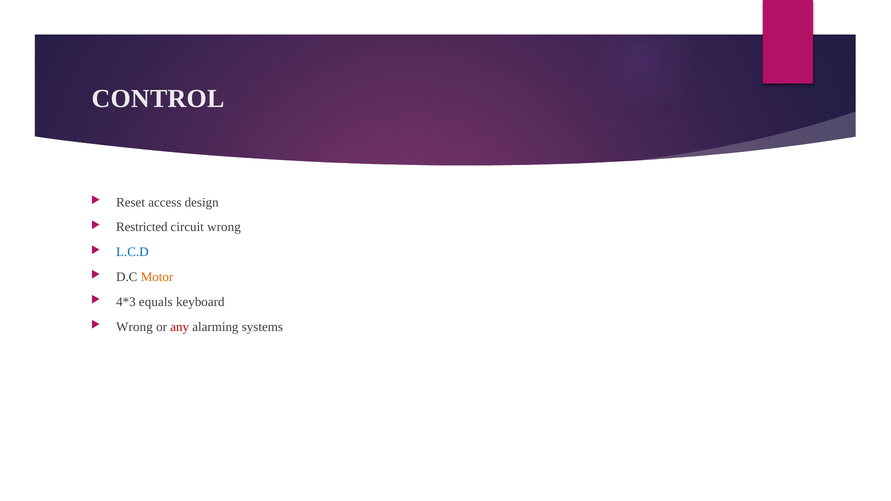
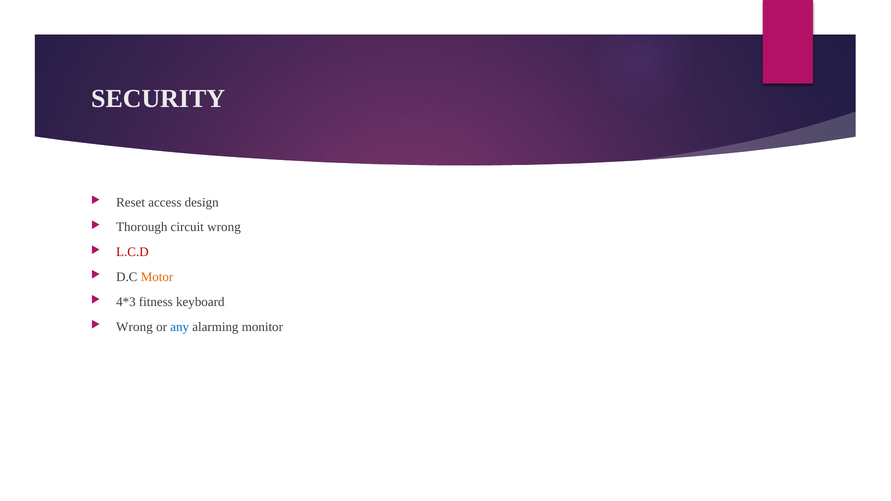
CONTROL: CONTROL -> SECURITY
Restricted: Restricted -> Thorough
L.C.D colour: blue -> red
equals: equals -> fitness
any colour: red -> blue
systems: systems -> monitor
